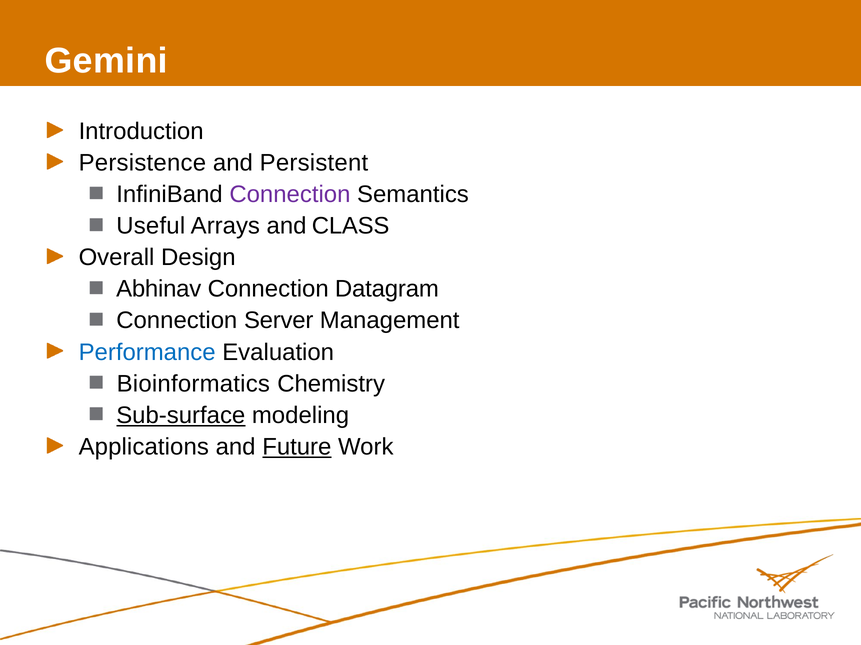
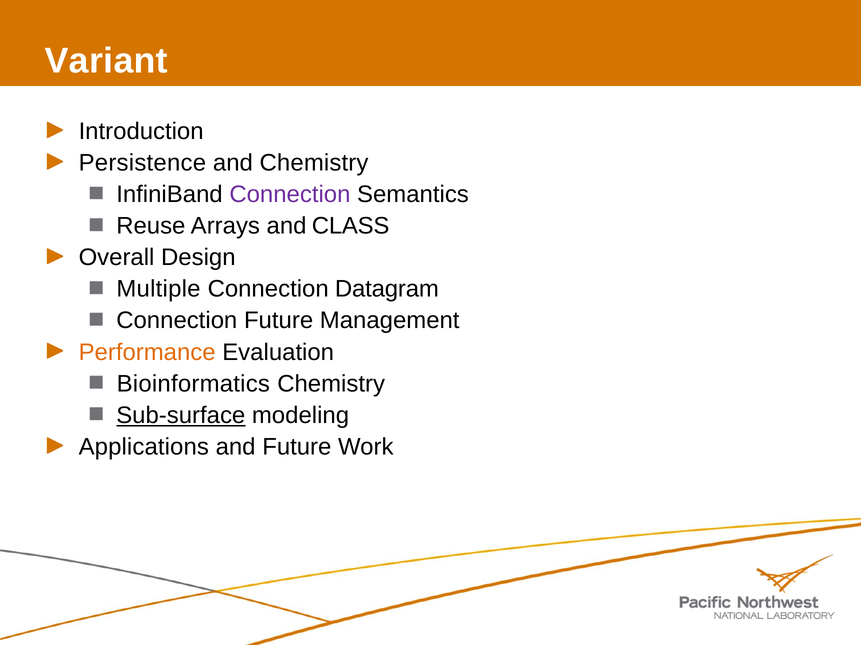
Gemini: Gemini -> Variant
and Persistent: Persistent -> Chemistry
Useful: Useful -> Reuse
Abhinav: Abhinav -> Multiple
Connection Server: Server -> Future
Performance colour: blue -> orange
Future at (297, 447) underline: present -> none
